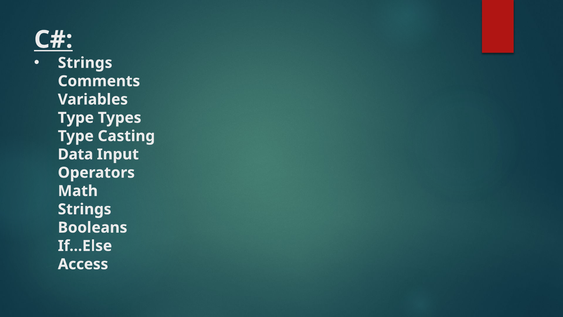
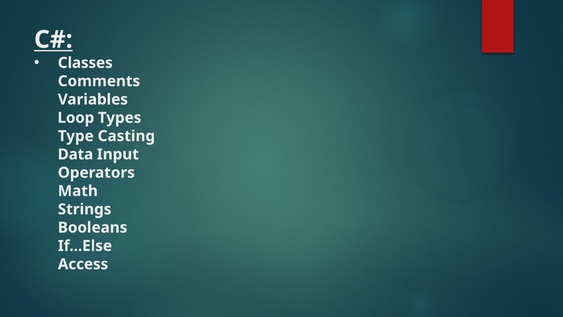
Strings at (85, 63): Strings -> Classes
Type at (76, 118): Type -> Loop
